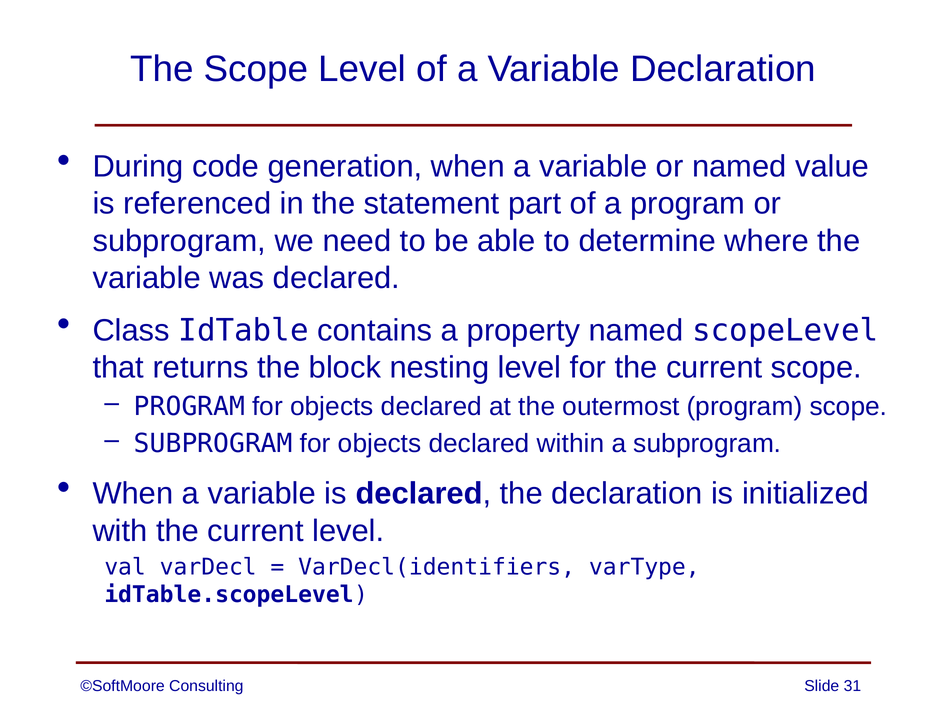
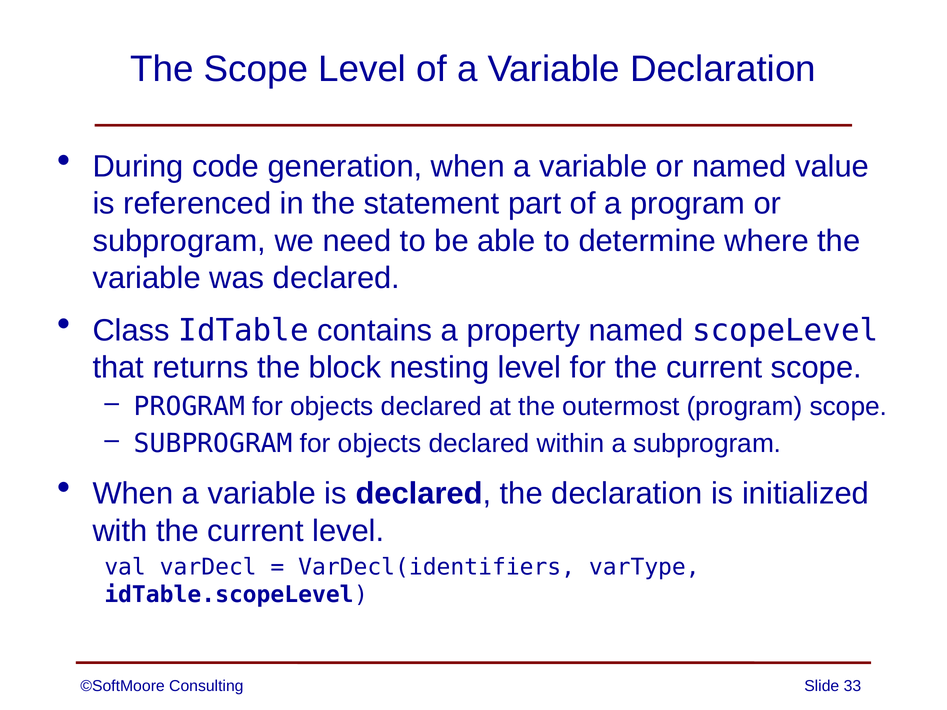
31: 31 -> 33
